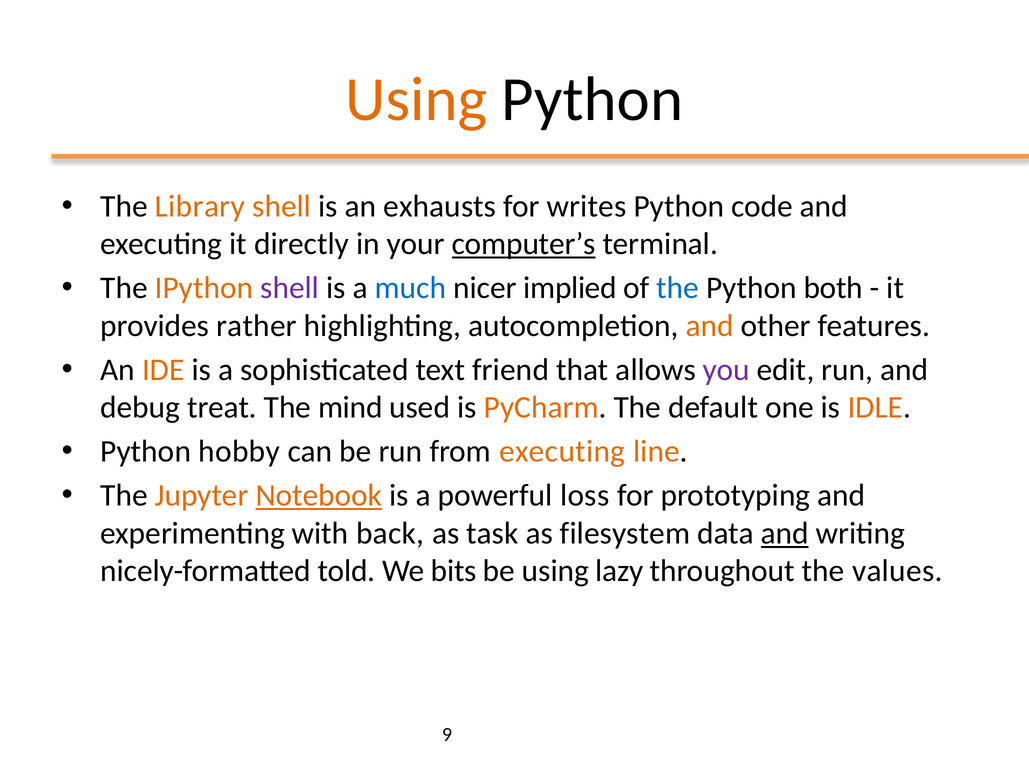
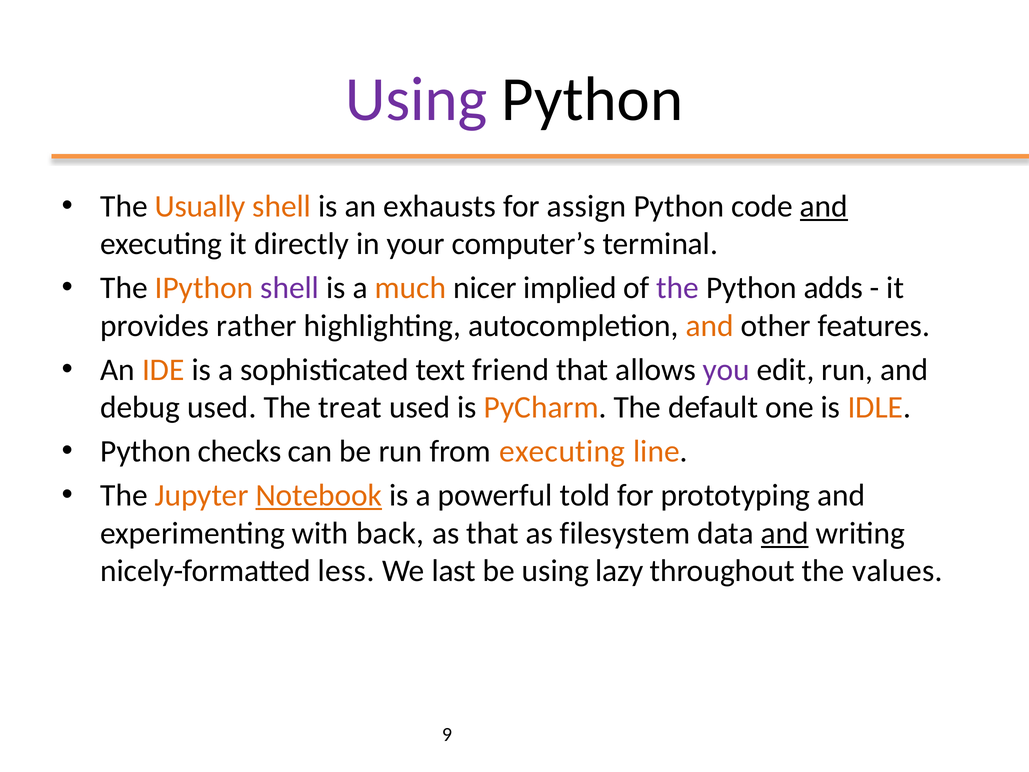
Using at (416, 100) colour: orange -> purple
Library: Library -> Usually
writes: writes -> assign
and at (824, 206) underline: none -> present
computer’s underline: present -> none
much colour: blue -> orange
the at (678, 288) colour: blue -> purple
both: both -> adds
debug treat: treat -> used
mind: mind -> treat
hobby: hobby -> checks
loss: loss -> told
as task: task -> that
told: told -> less
bits: bits -> last
